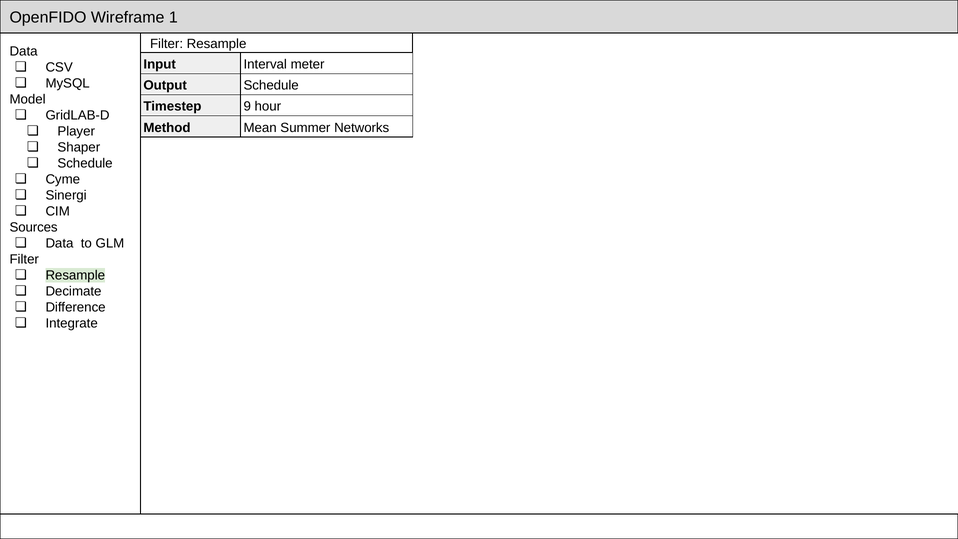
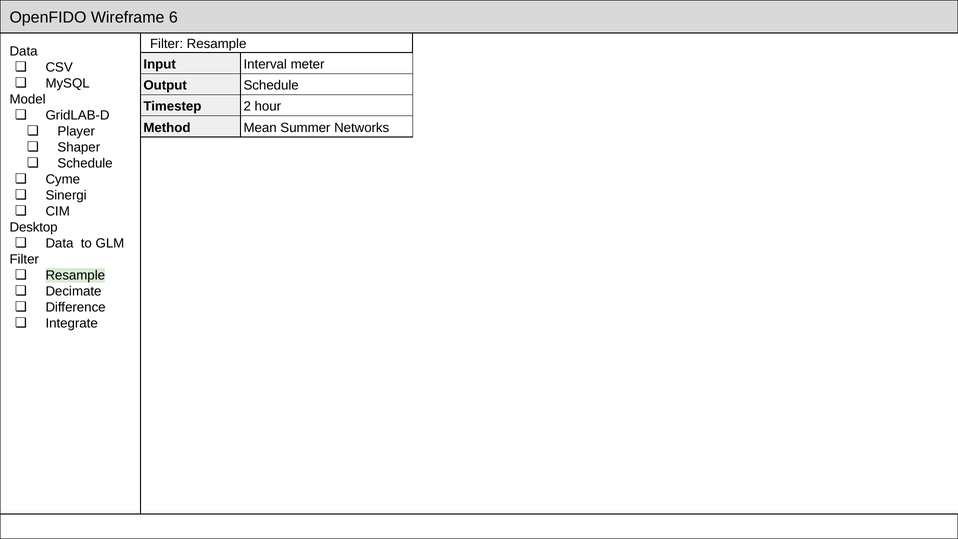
1: 1 -> 6
9: 9 -> 2
Sources: Sources -> Desktop
